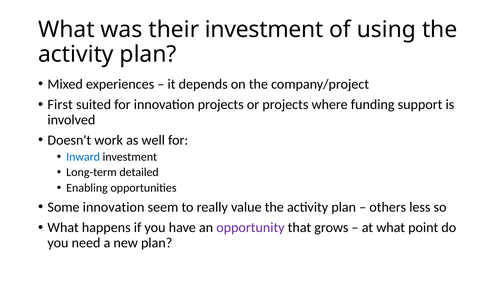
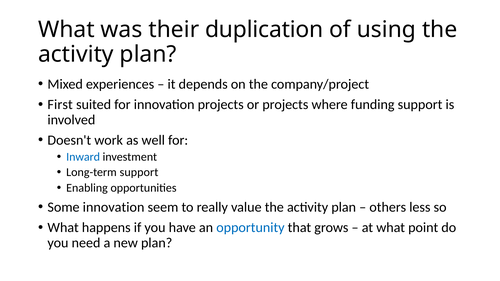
their investment: investment -> duplication
Long-term detailed: detailed -> support
opportunity colour: purple -> blue
